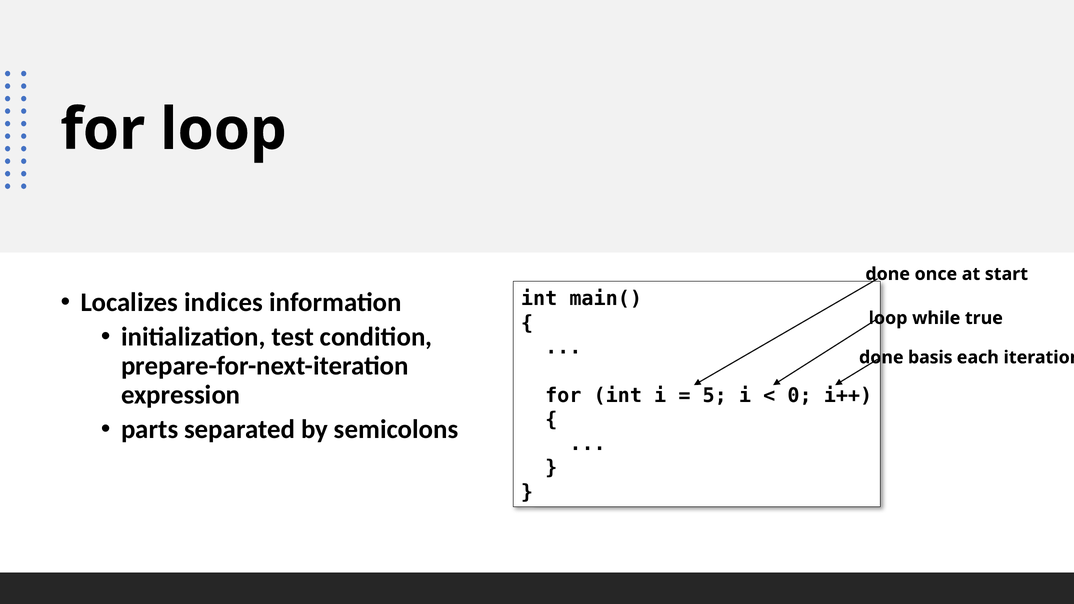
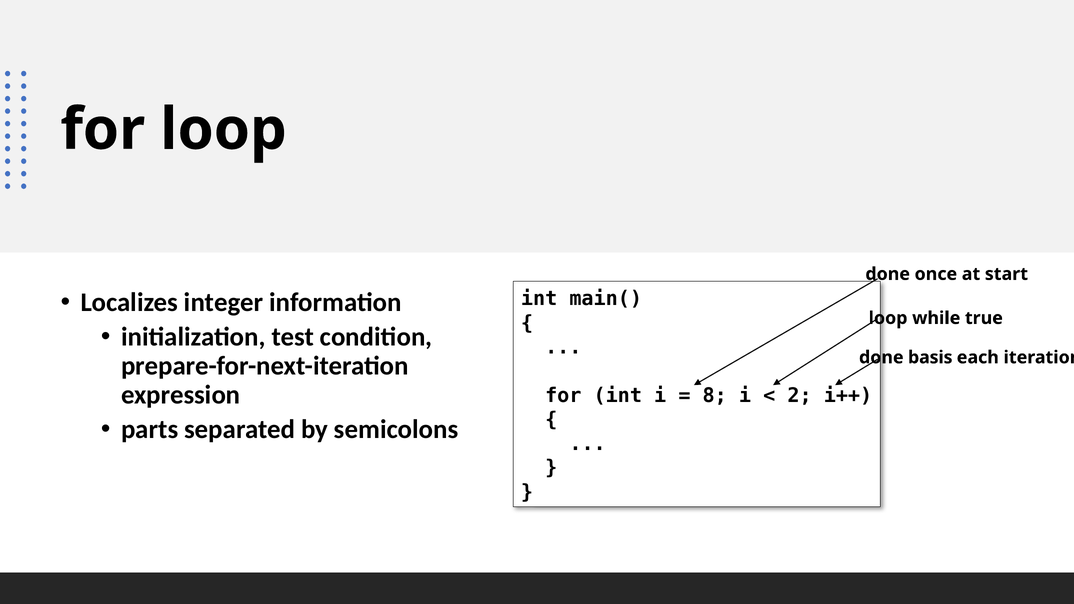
indices: indices -> integer
5: 5 -> 8
0: 0 -> 2
